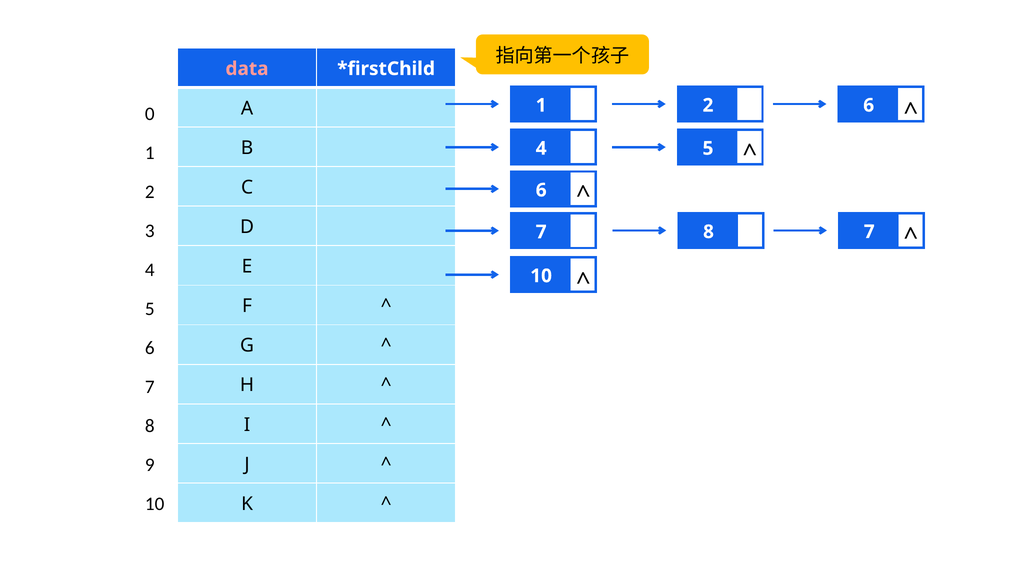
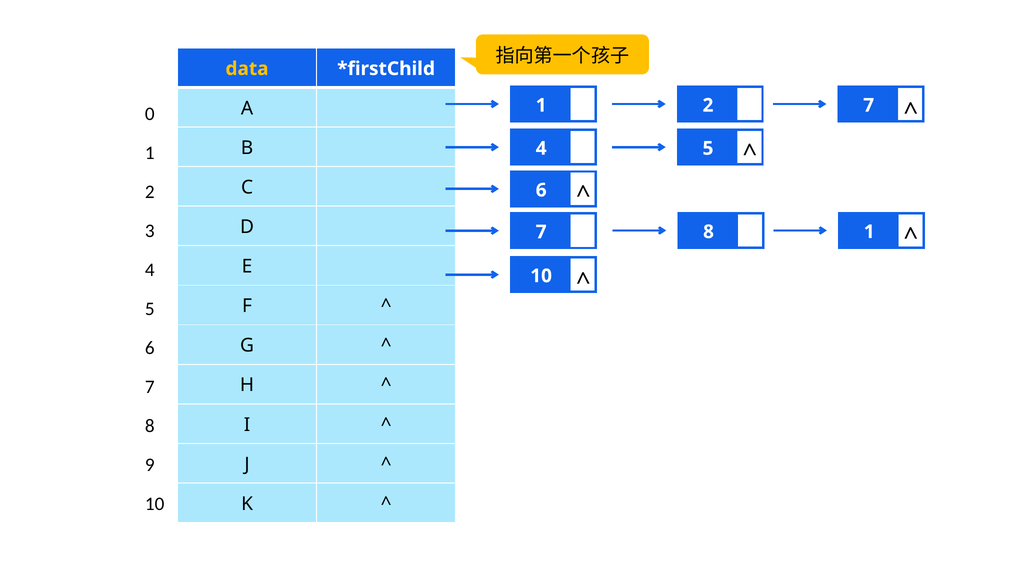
data colour: pink -> yellow
2 6: 6 -> 7
8 7: 7 -> 1
